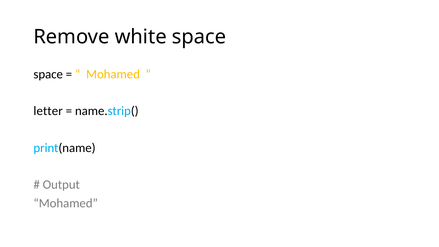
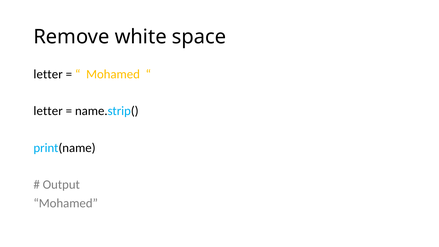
space at (48, 74): space -> letter
